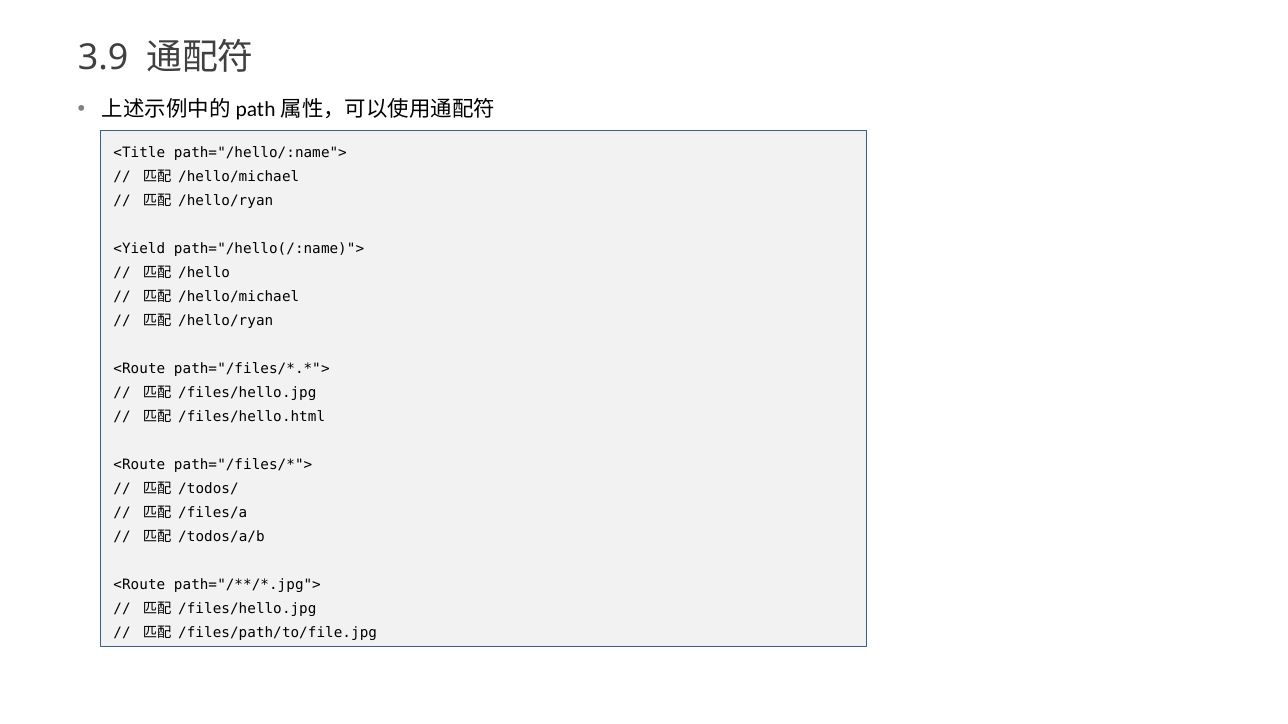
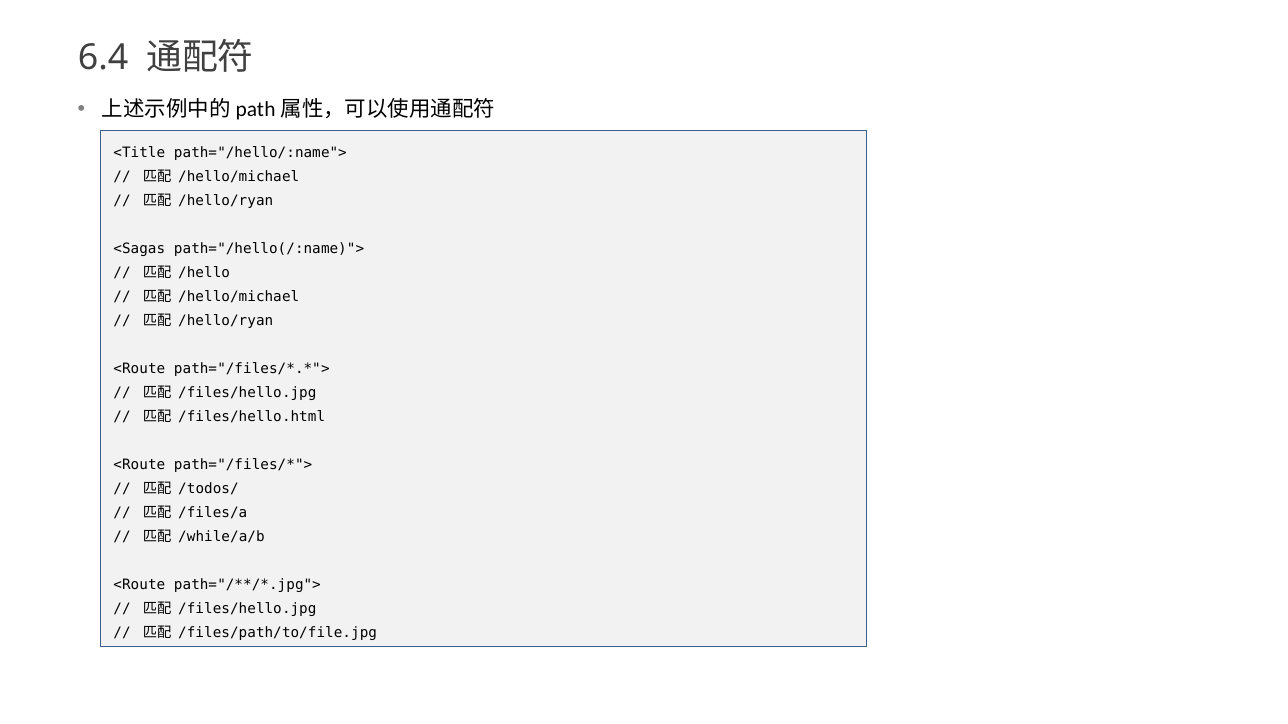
3.9: 3.9 -> 6.4
<Yield: <Yield -> <Sagas
/todos/a/b: /todos/a/b -> /while/a/b
